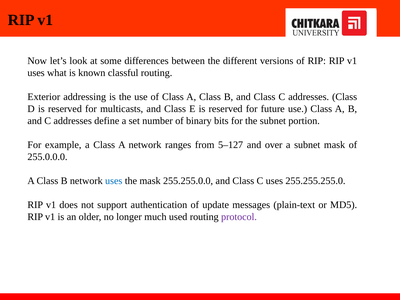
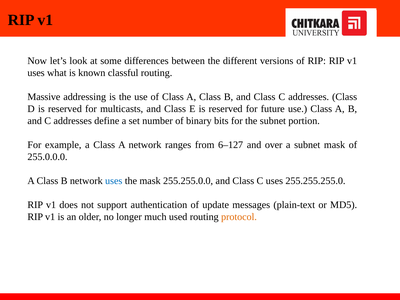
Exterior: Exterior -> Massive
5–127: 5–127 -> 6–127
protocol colour: purple -> orange
